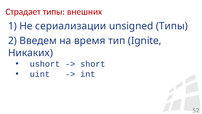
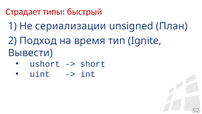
внешних: внешних -> быстрый
unsigned Типы: Типы -> План
Введем: Введем -> Подход
Никаких: Никаких -> Вывести
